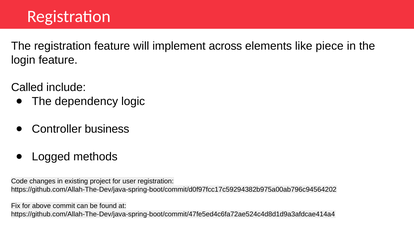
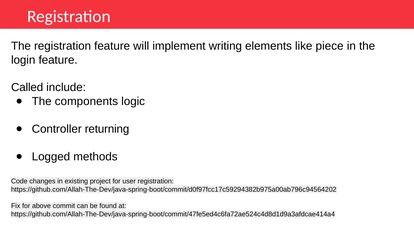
across: across -> writing
dependency: dependency -> components
business: business -> returning
